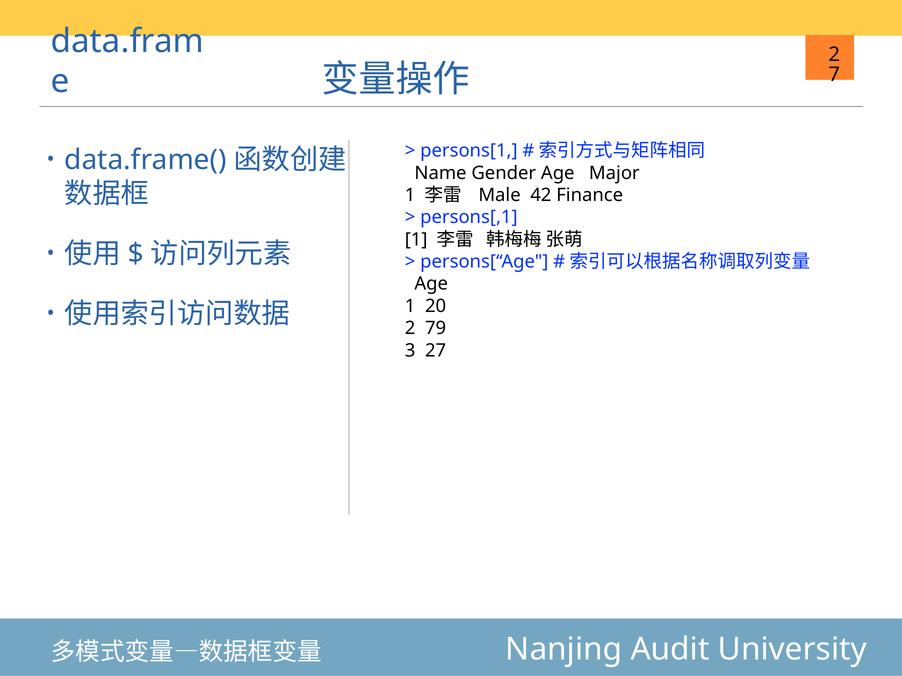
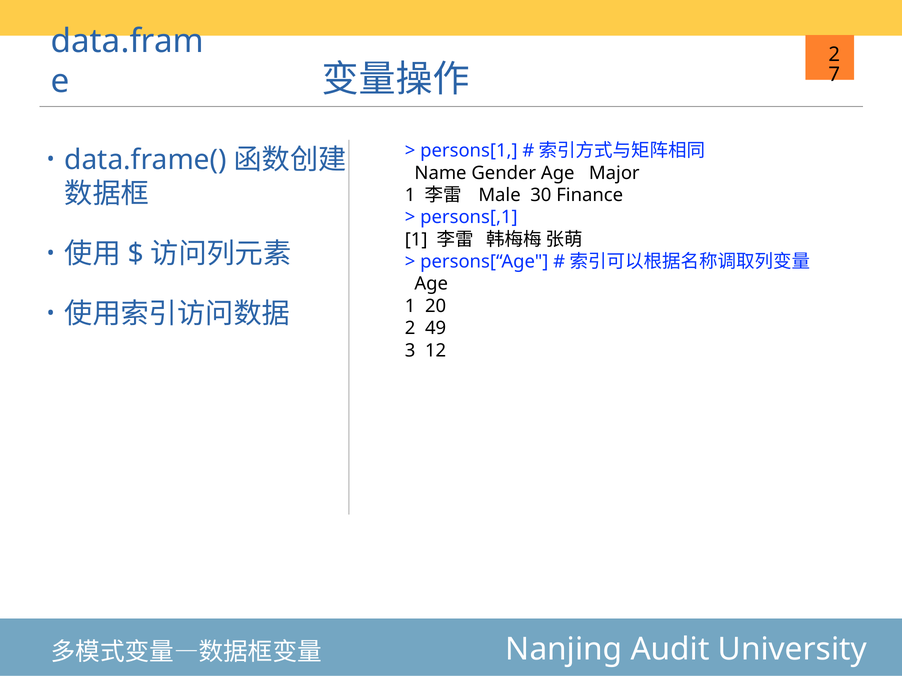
42: 42 -> 30
79: 79 -> 49
27: 27 -> 12
